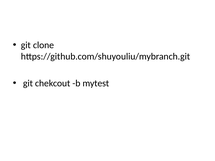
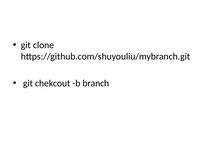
mytest: mytest -> branch
